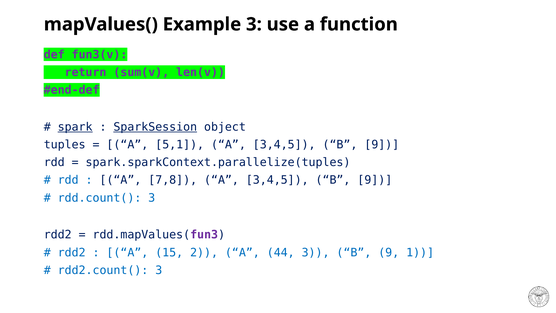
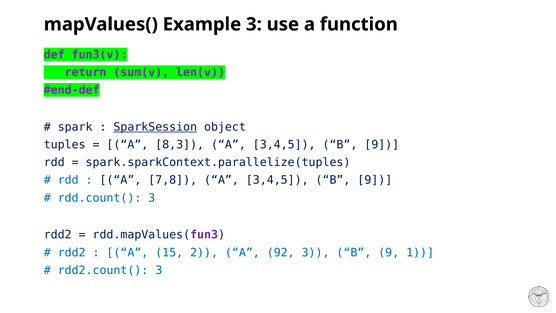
spark underline: present -> none
5,1: 5,1 -> 8,3
44: 44 -> 92
